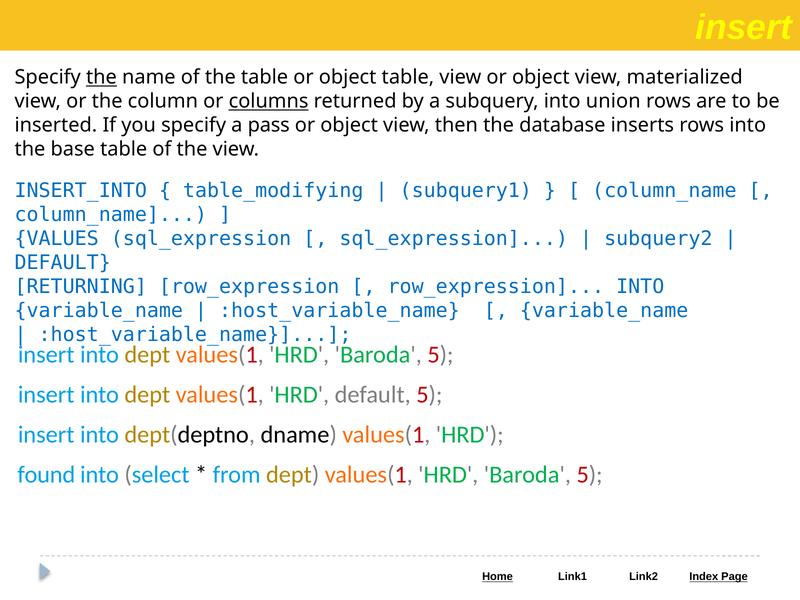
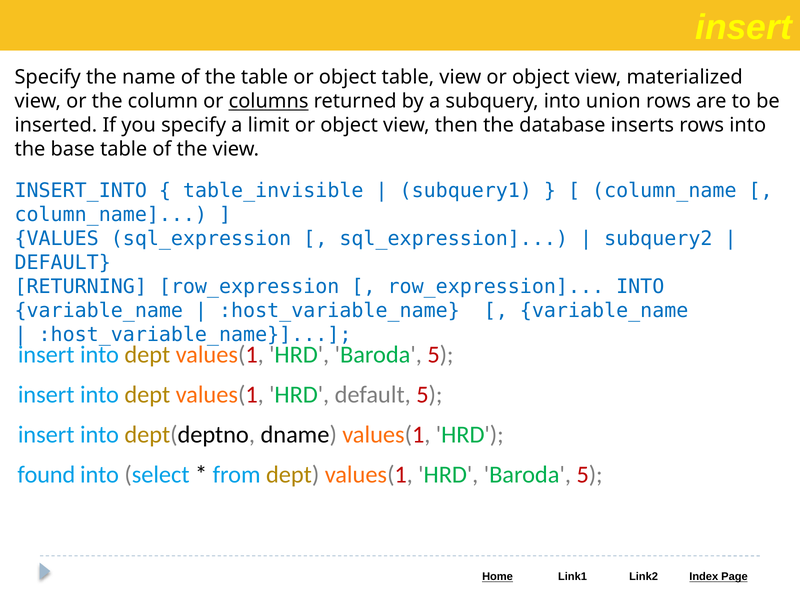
the at (101, 77) underline: present -> none
pass: pass -> limit
table_modifying: table_modifying -> table_invisible
